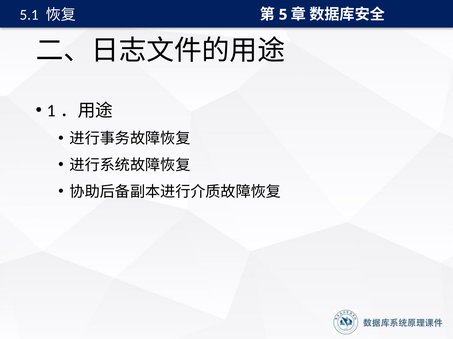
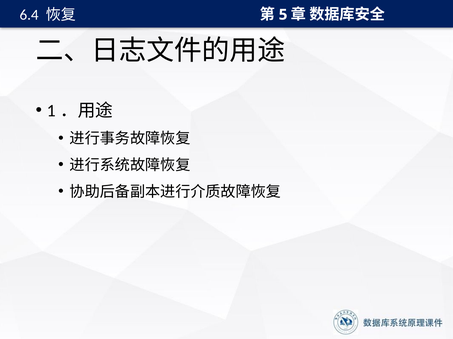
5.1: 5.1 -> 6.4
